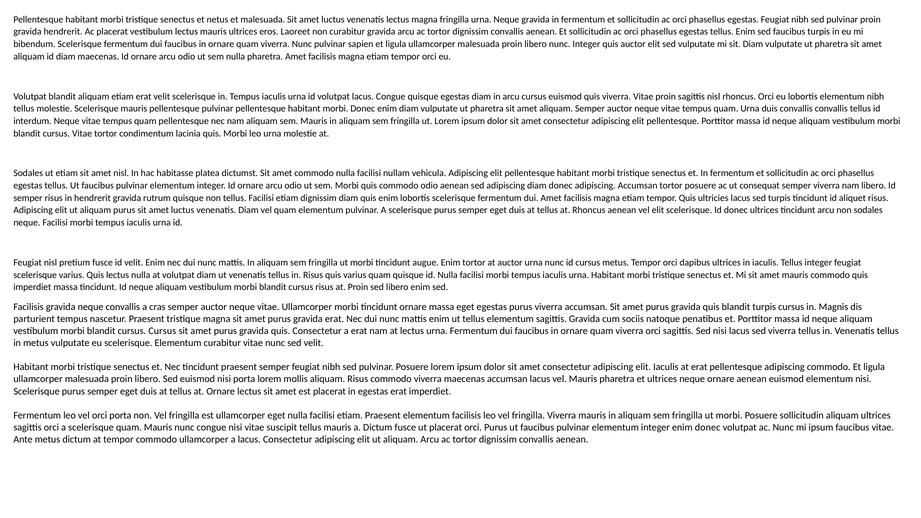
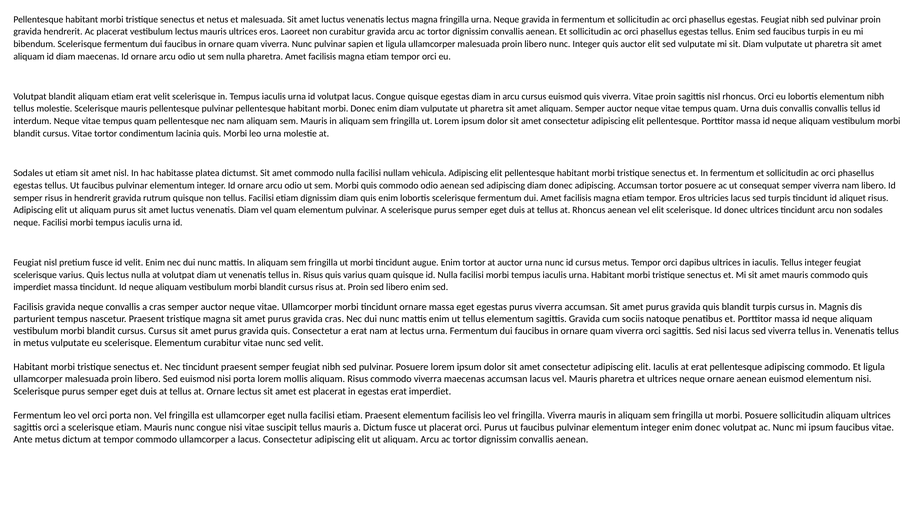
tempor Quis: Quis -> Eros
gravida erat: erat -> cras
scelerisque quam: quam -> etiam
